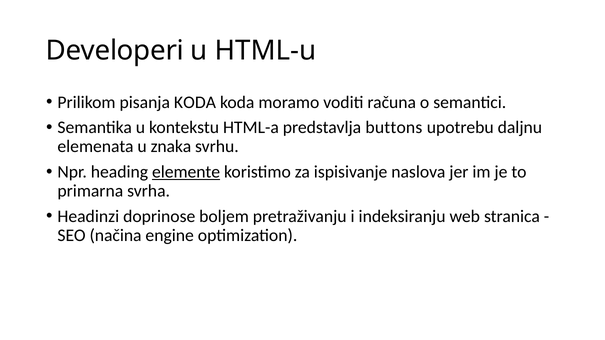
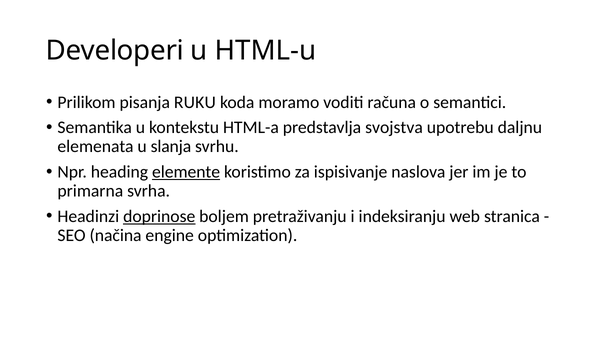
pisanja KODA: KODA -> RUKU
buttons: buttons -> svojstva
znaka: znaka -> slanja
doprinose underline: none -> present
